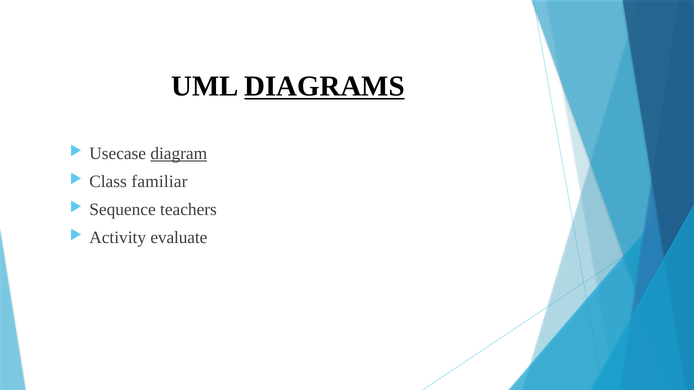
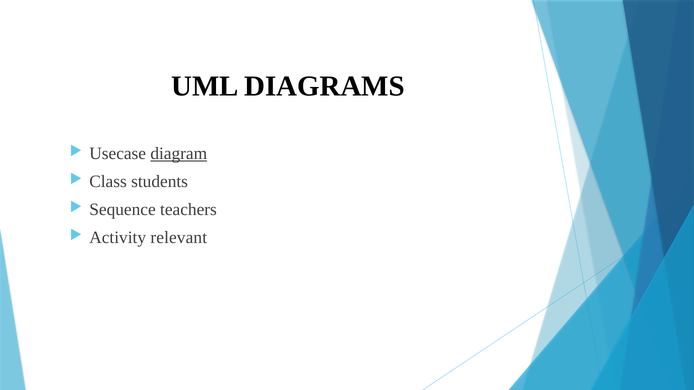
DIAGRAMS underline: present -> none
familiar: familiar -> students
evaluate: evaluate -> relevant
